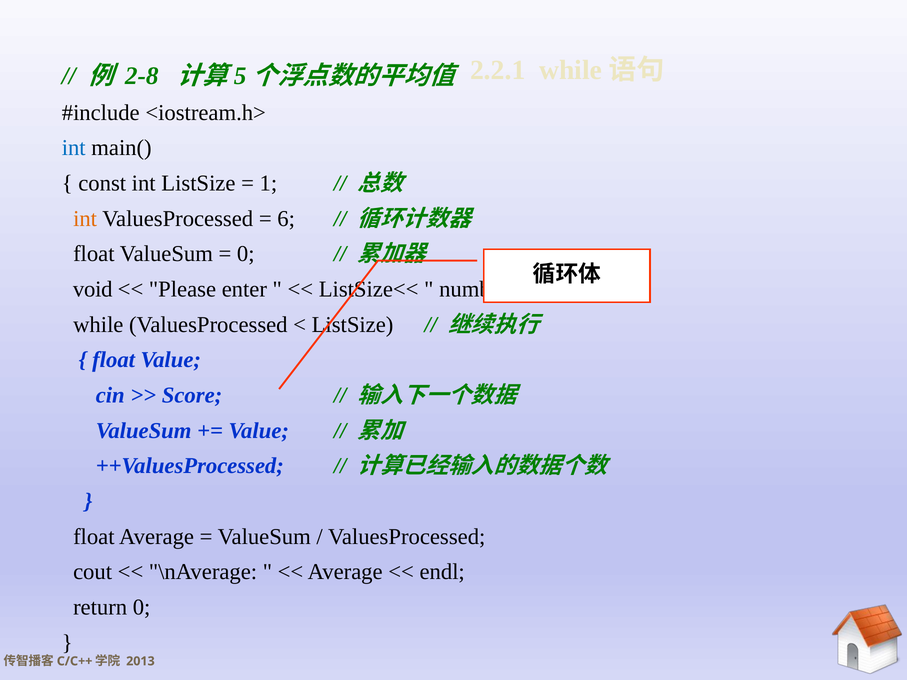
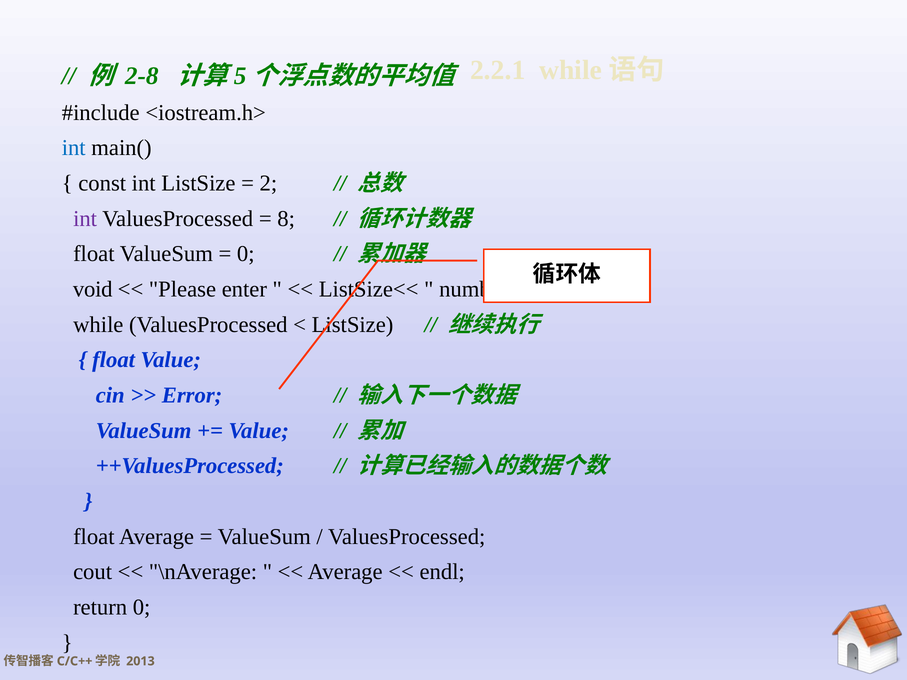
1: 1 -> 2
int at (85, 219) colour: orange -> purple
6: 6 -> 8
Score: Score -> Error
